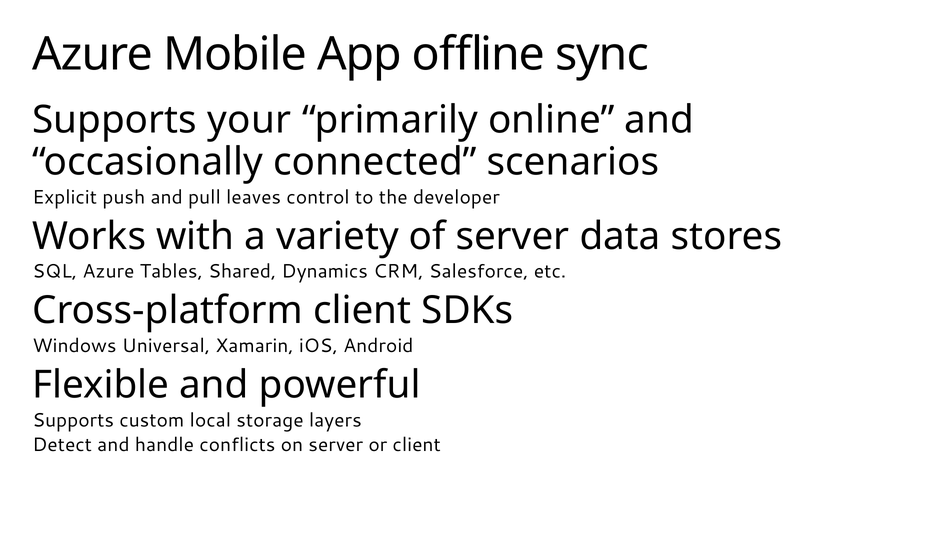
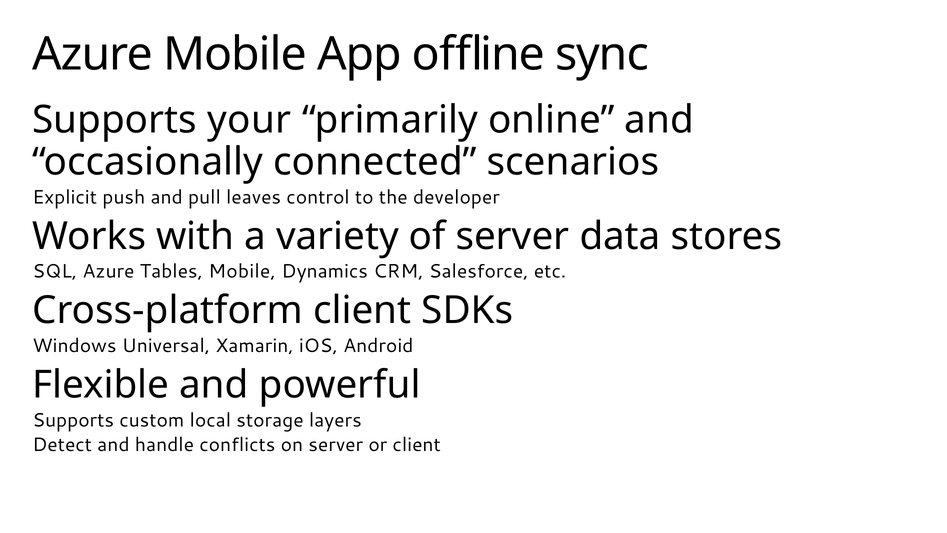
Tables Shared: Shared -> Mobile
